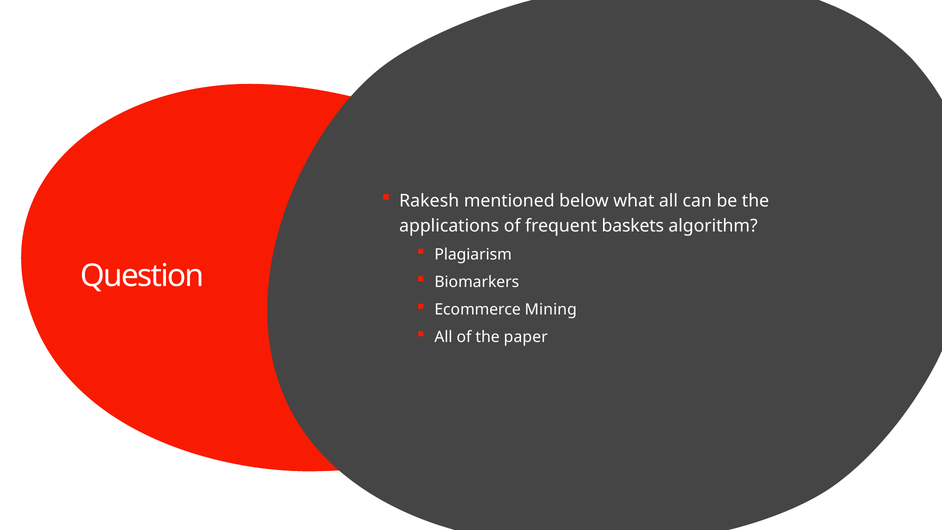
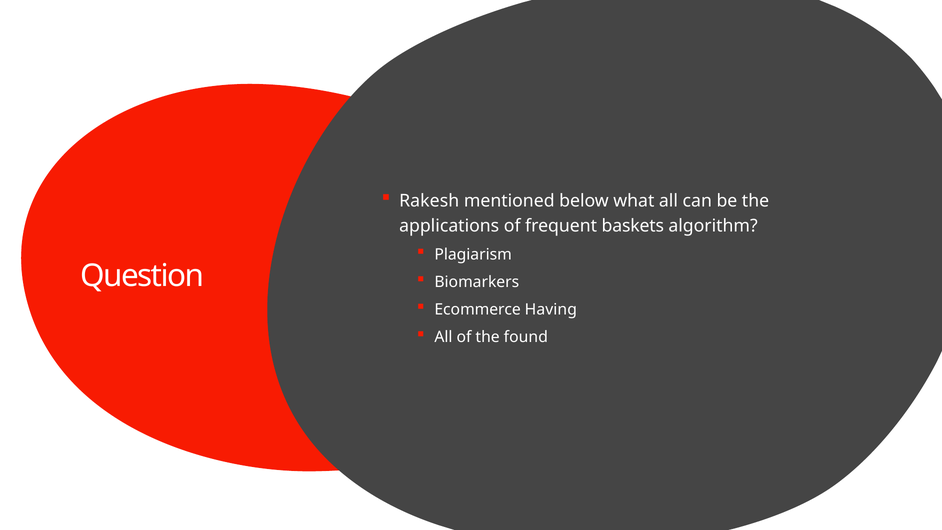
Mining: Mining -> Having
paper: paper -> found
